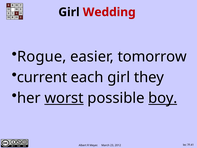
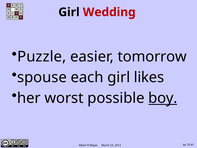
Rogue: Rogue -> Puzzle
current: current -> spouse
they: they -> likes
worst underline: present -> none
